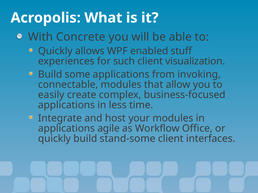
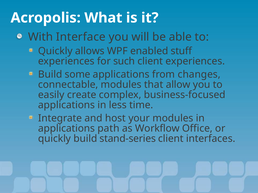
Concrete: Concrete -> Interface
client visualization: visualization -> experiences
invoking: invoking -> changes
agile: agile -> path
stand-some: stand-some -> stand-series
